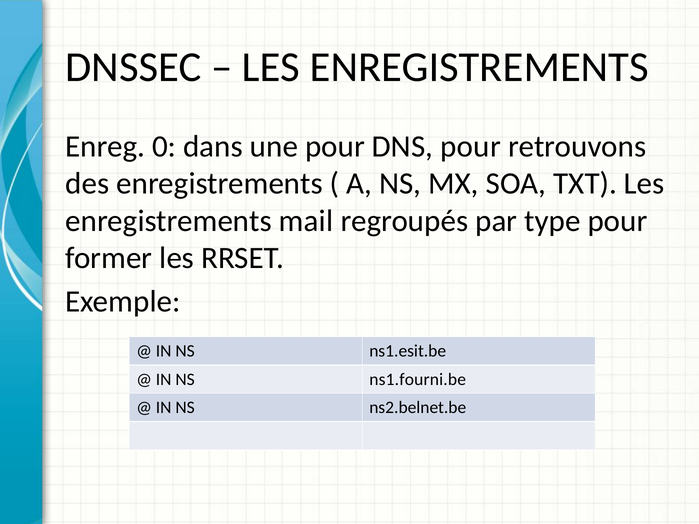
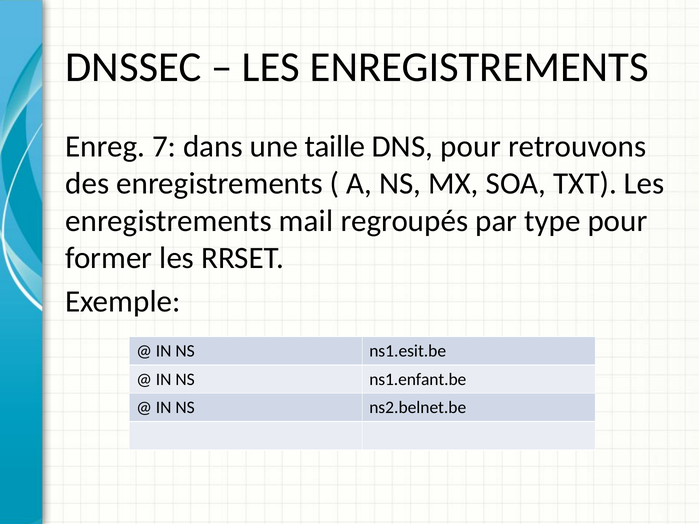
0: 0 -> 7
une pour: pour -> taille
ns1.fourni.be: ns1.fourni.be -> ns1.enfant.be
